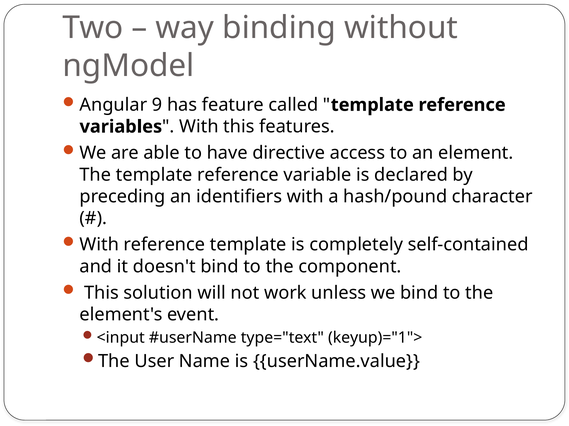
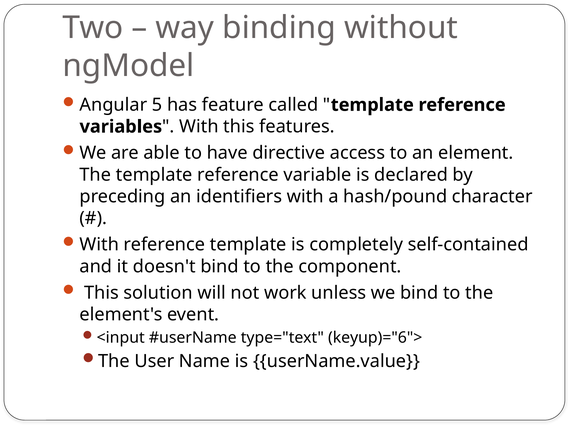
9: 9 -> 5
keyup)="1">: keyup)="1"> -> keyup)="6">
